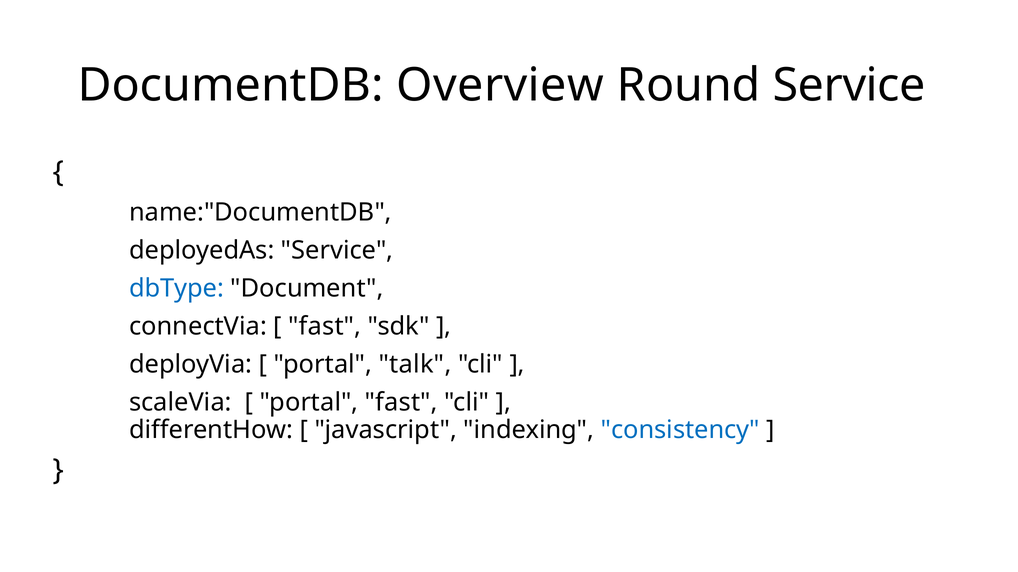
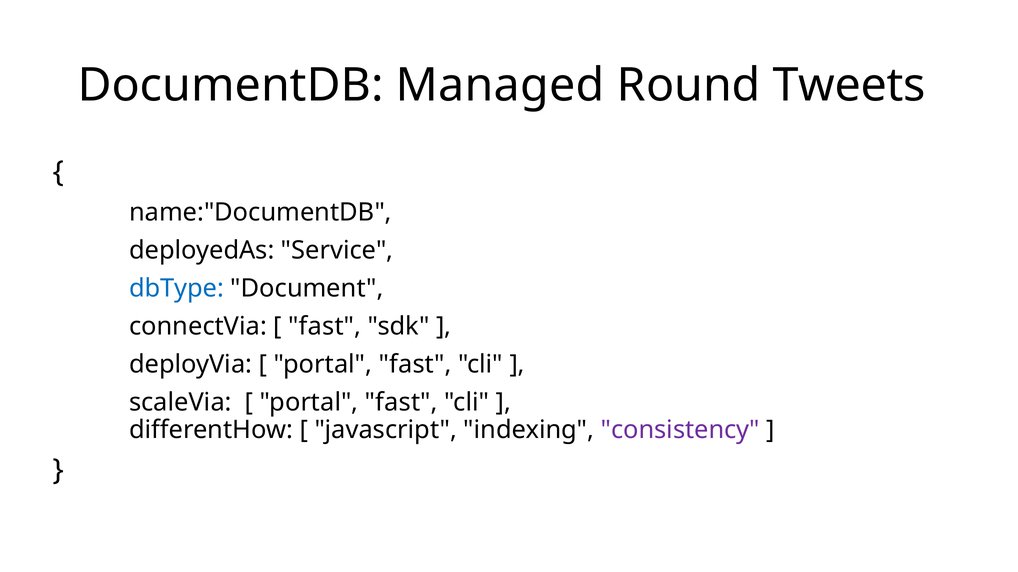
Overview: Overview -> Managed
Round Service: Service -> Tweets
talk at (415, 365): talk -> fast
consistency colour: blue -> purple
